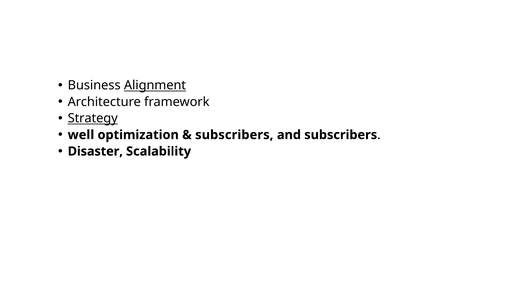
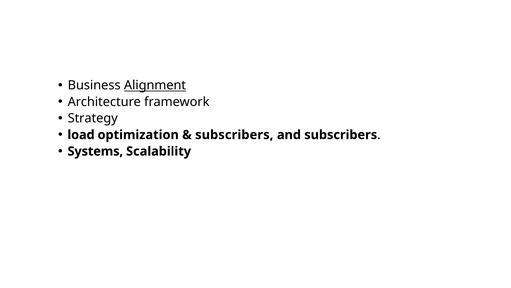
Strategy underline: present -> none
well: well -> load
Disaster: Disaster -> Systems
